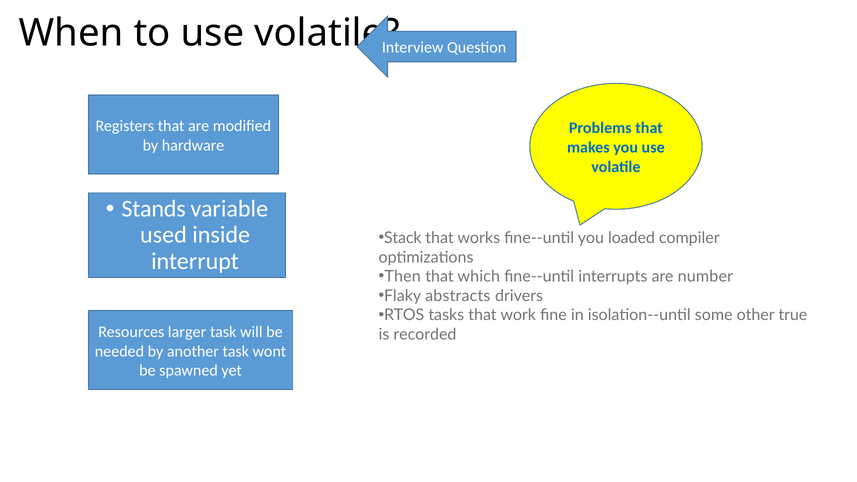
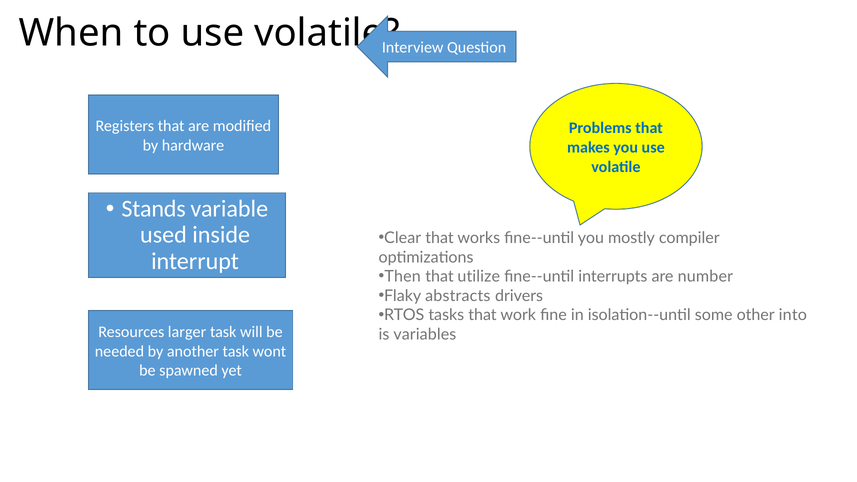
Stack: Stack -> Clear
loaded: loaded -> mostly
which: which -> utilize
true: true -> into
recorded: recorded -> variables
